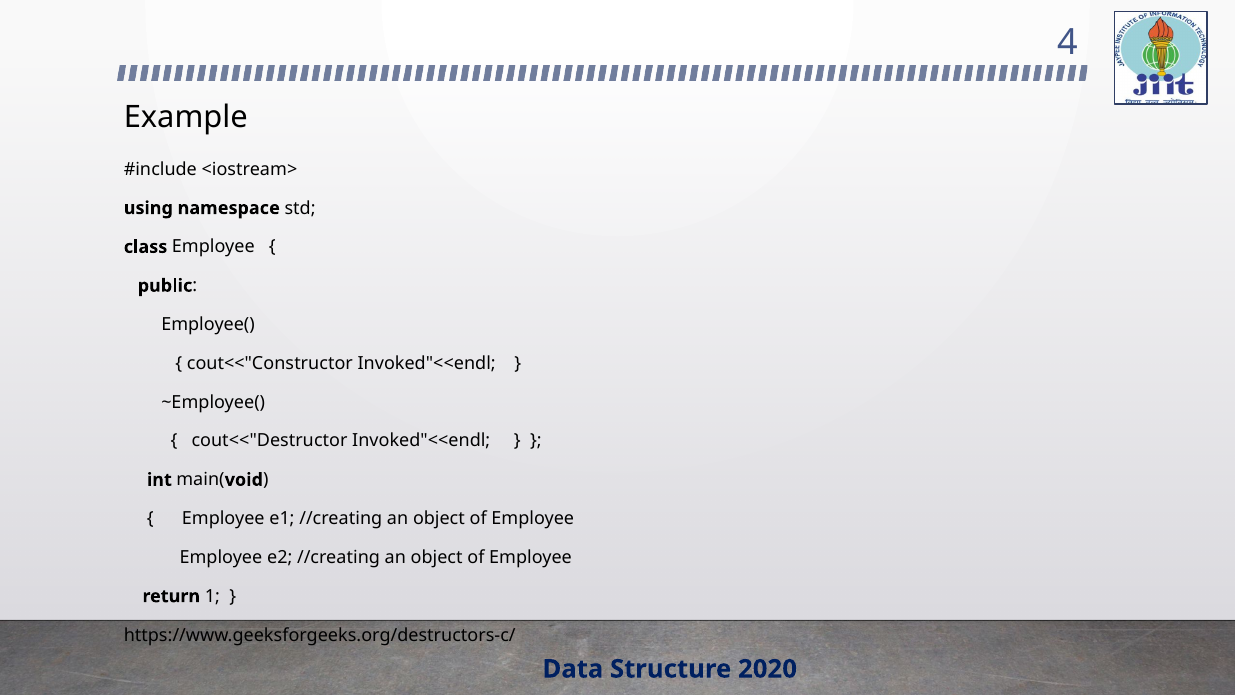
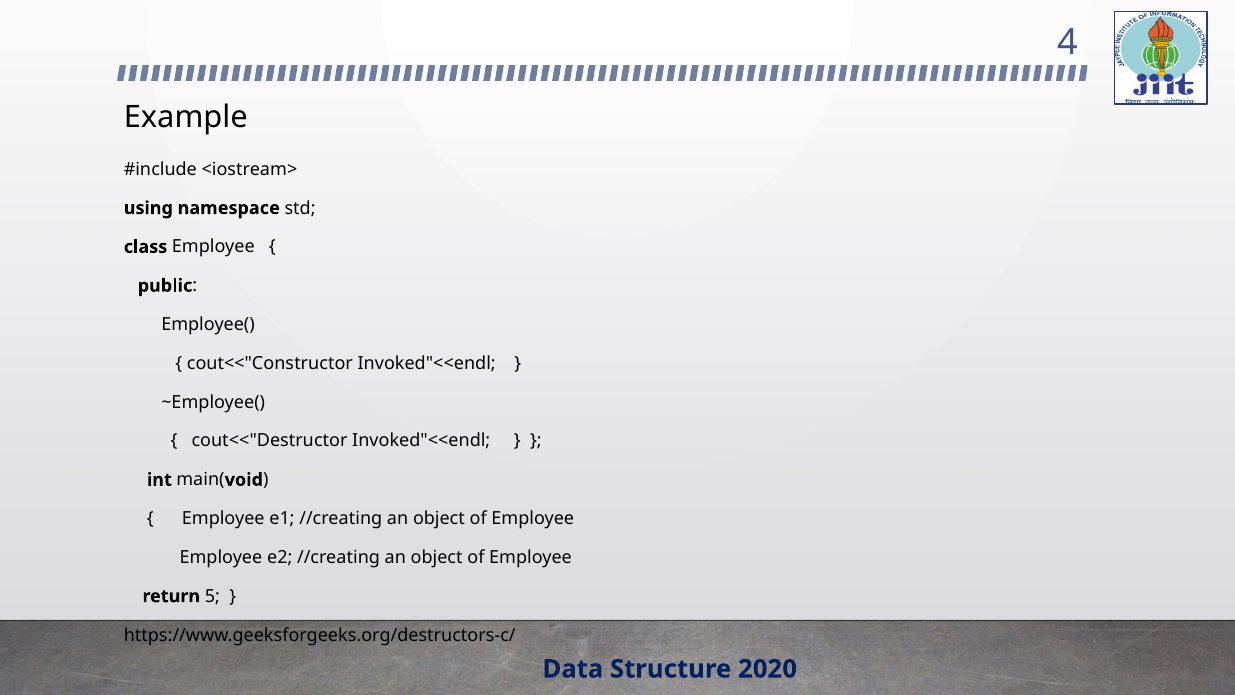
1: 1 -> 5
